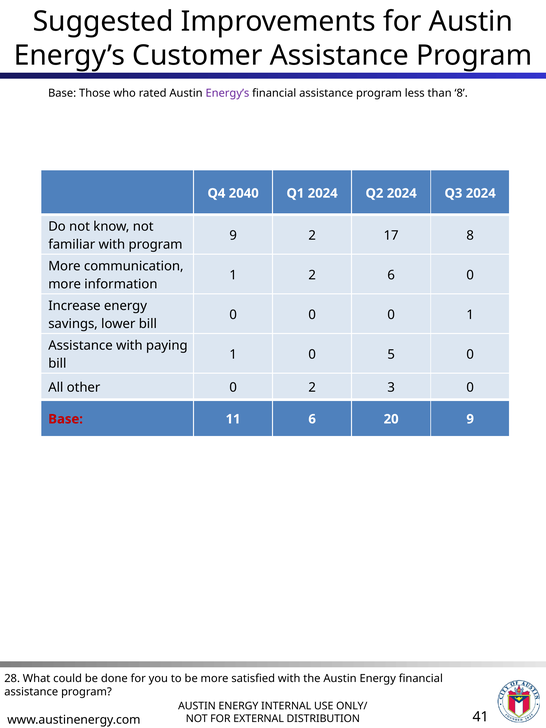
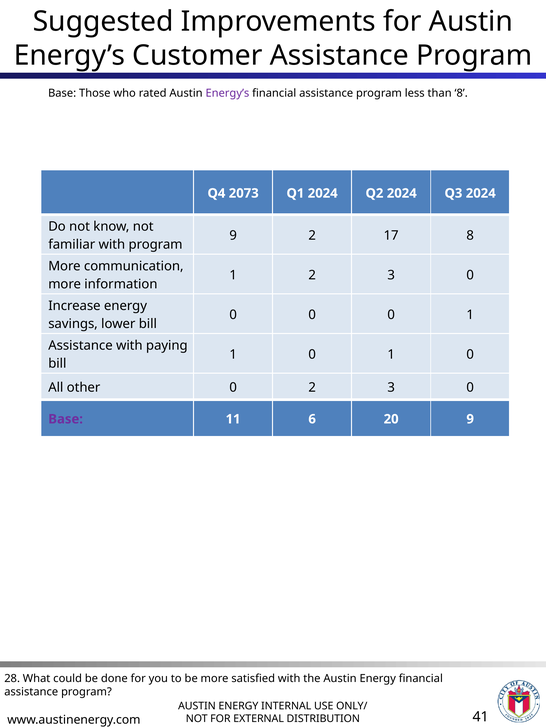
2040: 2040 -> 2073
1 2 6: 6 -> 3
1 0 5: 5 -> 1
Base at (66, 419) colour: red -> purple
